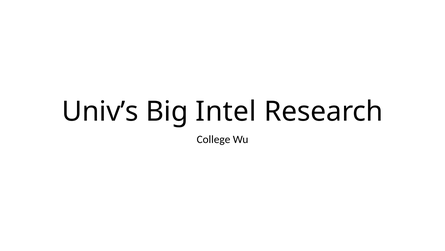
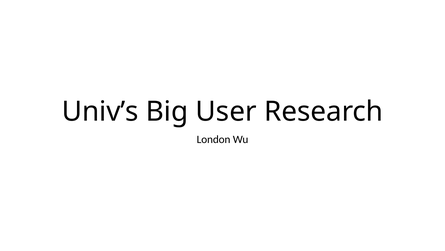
Intel: Intel -> User
College: College -> London
